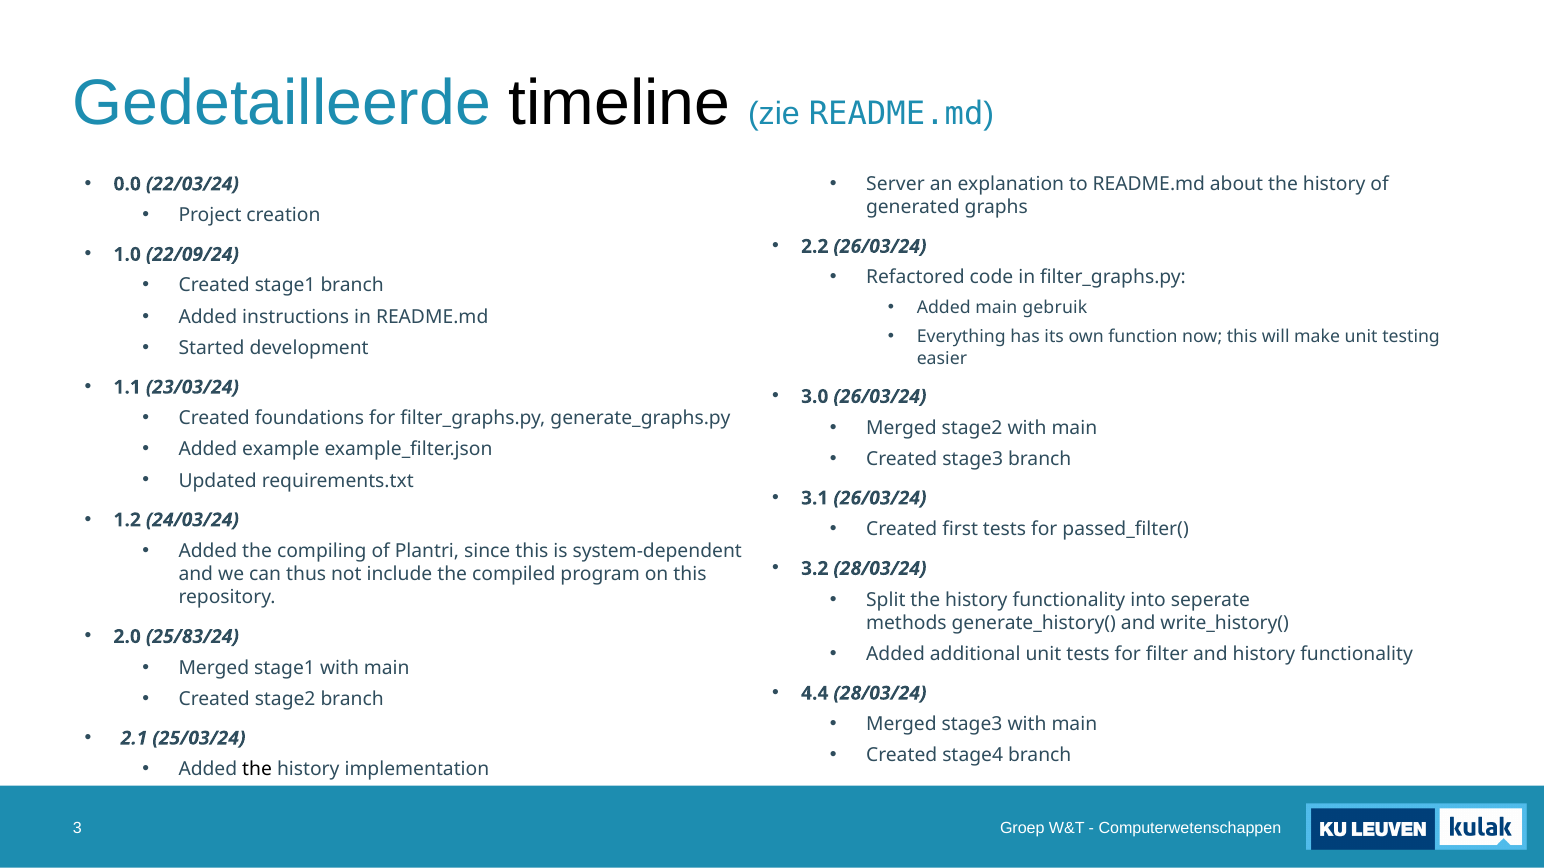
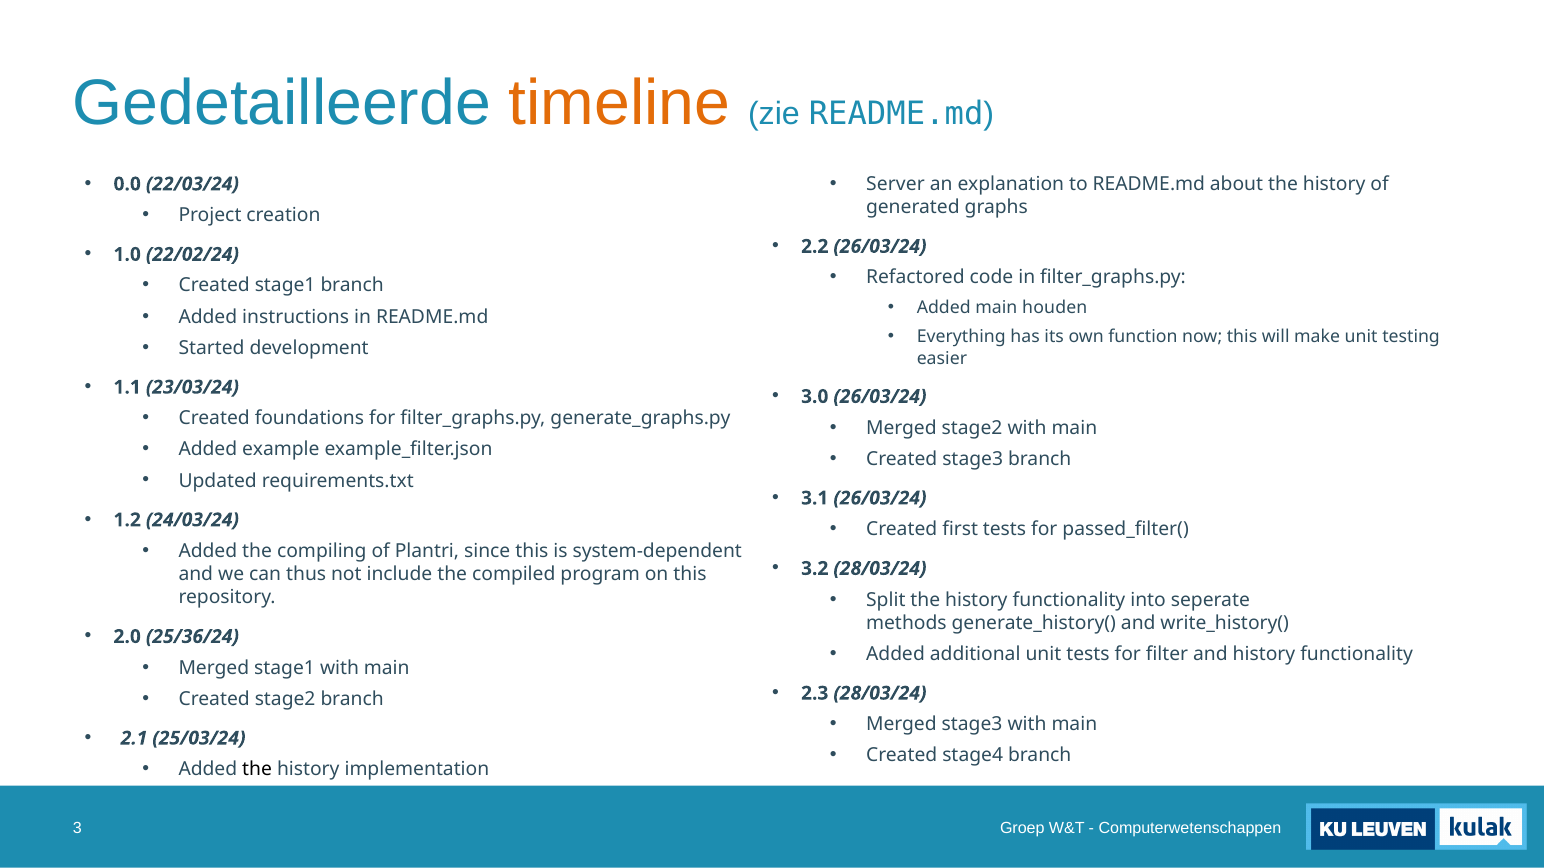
timeline colour: black -> orange
22/09/24: 22/09/24 -> 22/02/24
gebruik: gebruik -> houden
25/83/24: 25/83/24 -> 25/36/24
4.4: 4.4 -> 2.3
